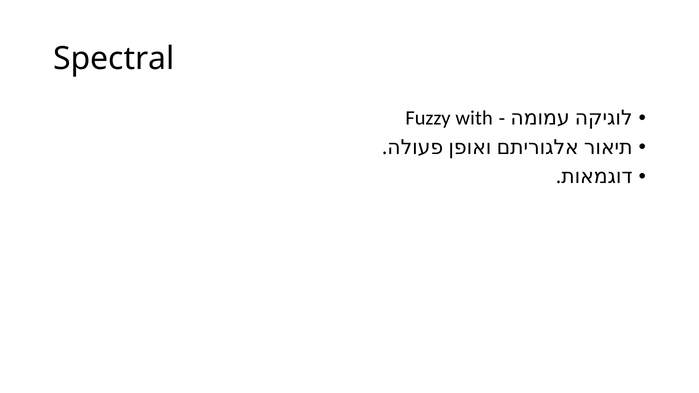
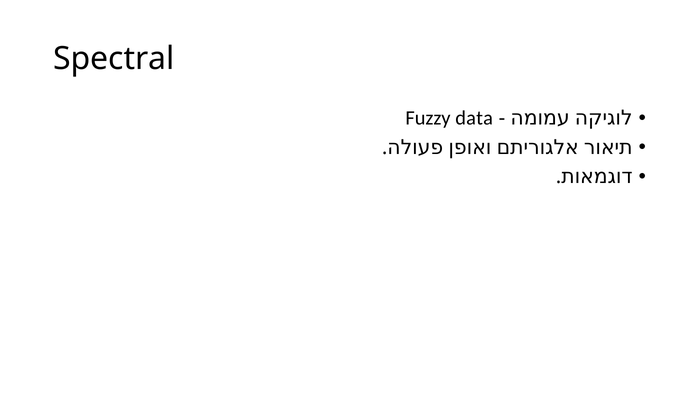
with: with -> data
